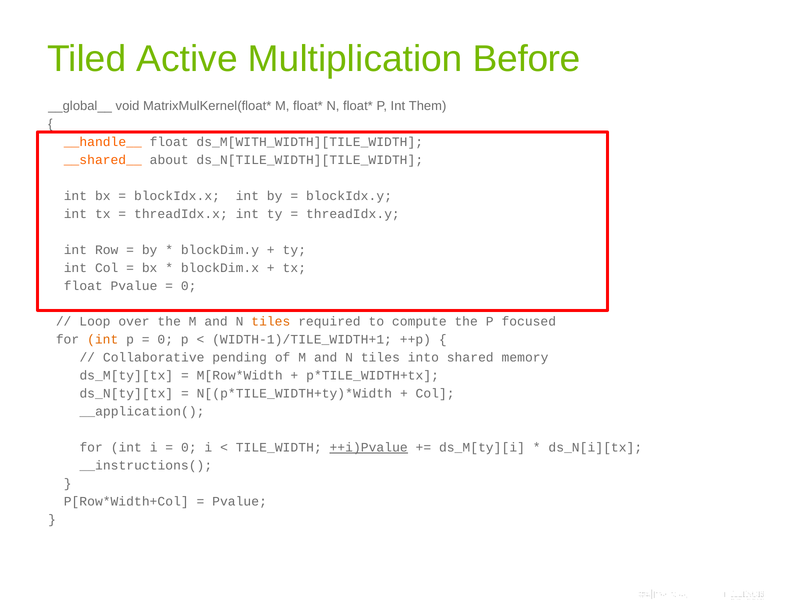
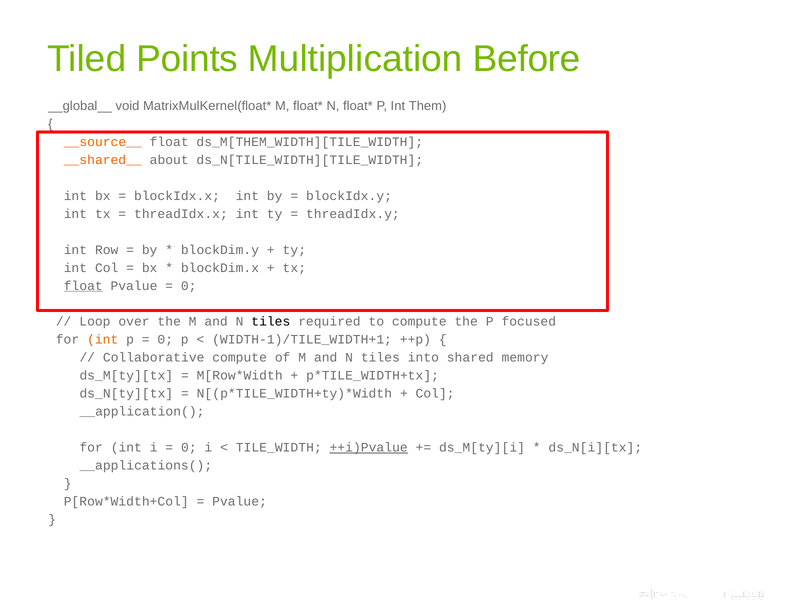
Active: Active -> Points
__handle__: __handle__ -> __source__
ds_M[WITH_WIDTH][TILE_WIDTH: ds_M[WITH_WIDTH][TILE_WIDTH -> ds_M[THEM_WIDTH][TILE_WIDTH
float at (83, 286) underline: none -> present
tiles at (271, 322) colour: orange -> black
Collaborative pending: pending -> compute
__instructions(: __instructions( -> __applications(
